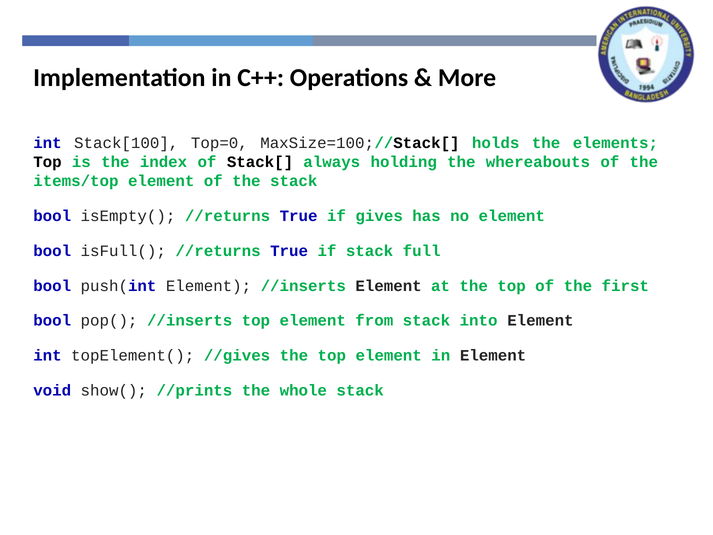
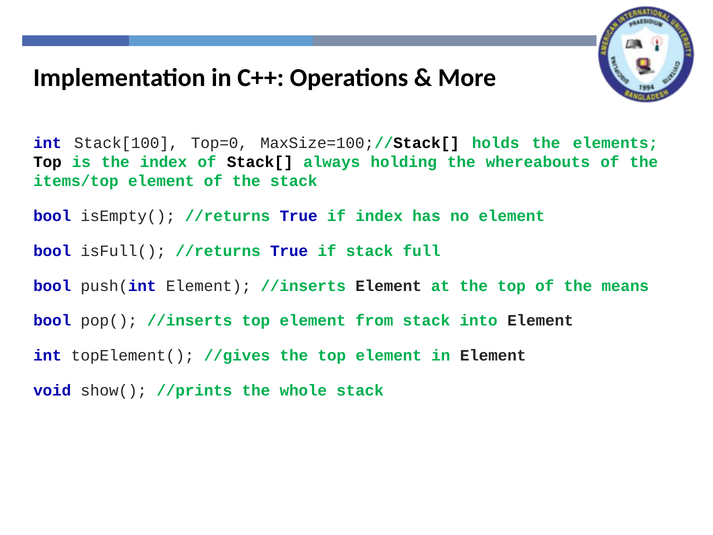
if gives: gives -> index
first: first -> means
